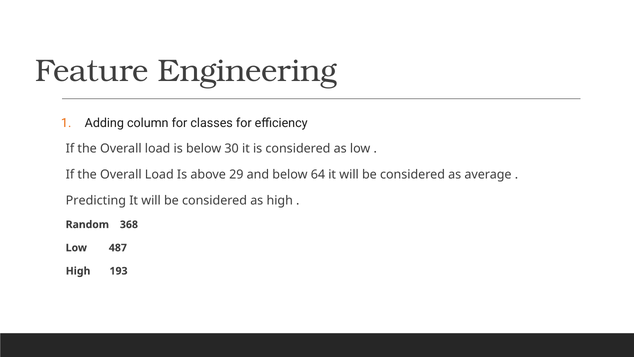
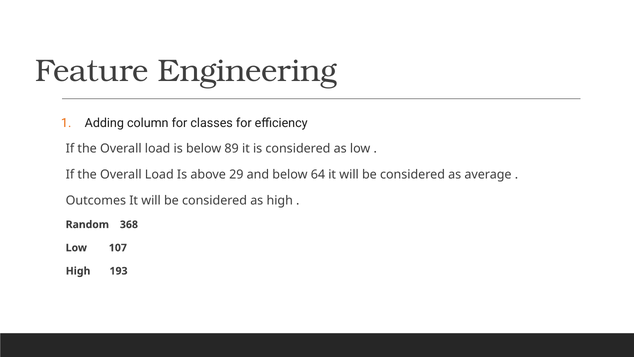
30: 30 -> 89
Predicting: Predicting -> Outcomes
487: 487 -> 107
